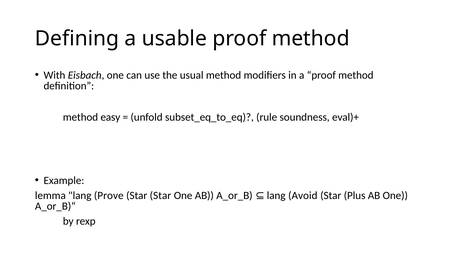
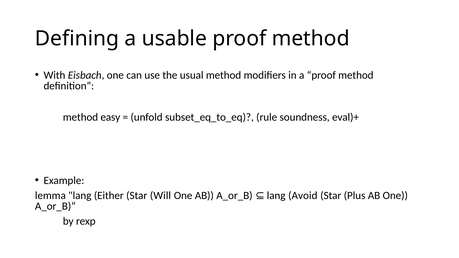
Prove: Prove -> Either
Star Star: Star -> Will
